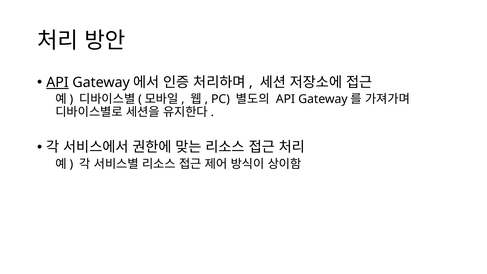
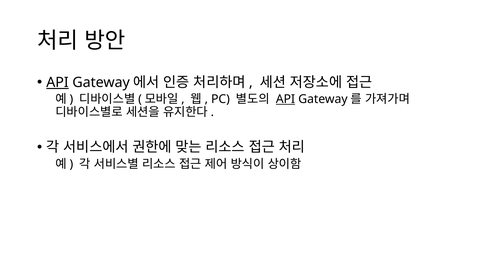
API at (285, 99) underline: none -> present
